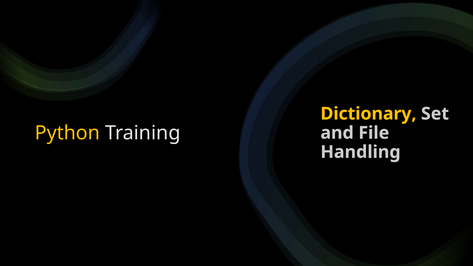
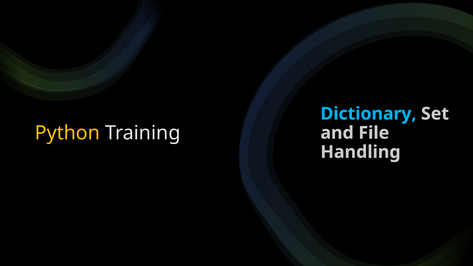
Dictionary colour: yellow -> light blue
